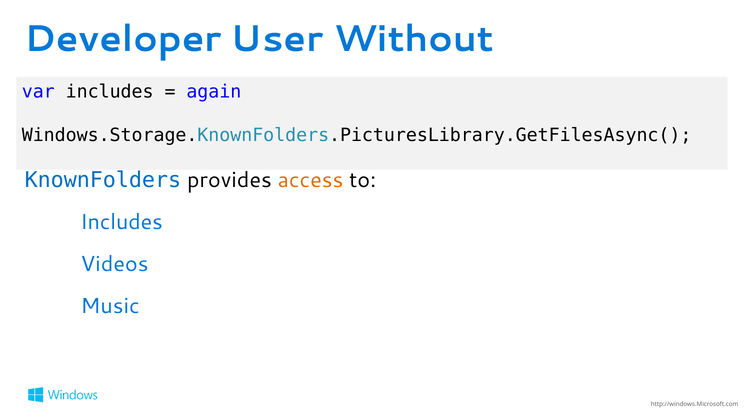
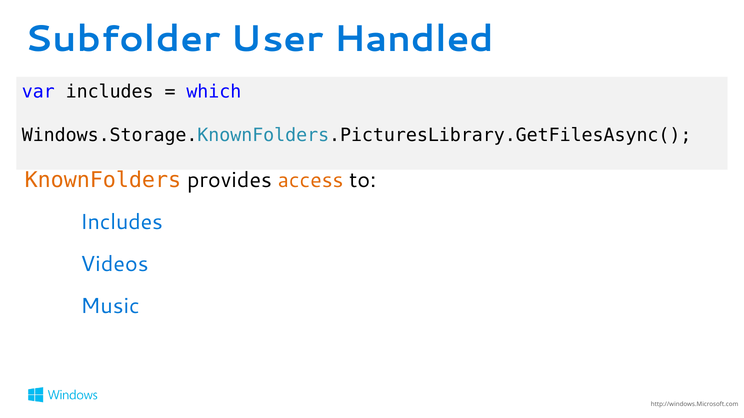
Developer: Developer -> Subfolder
Without: Without -> Handled
again: again -> which
KnownFolders colour: blue -> orange
